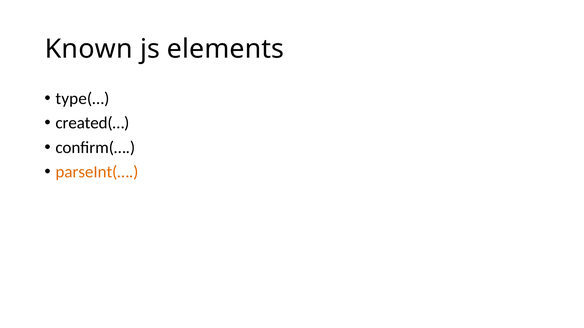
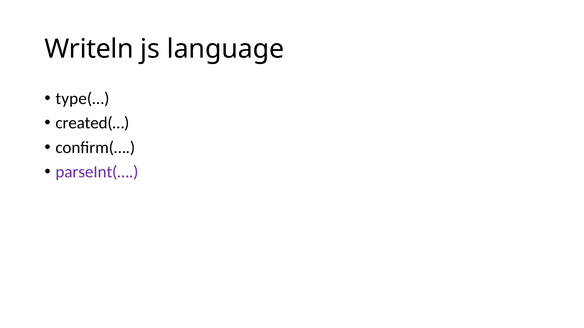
Known: Known -> Writeln
elements: elements -> language
parseInt(… colour: orange -> purple
